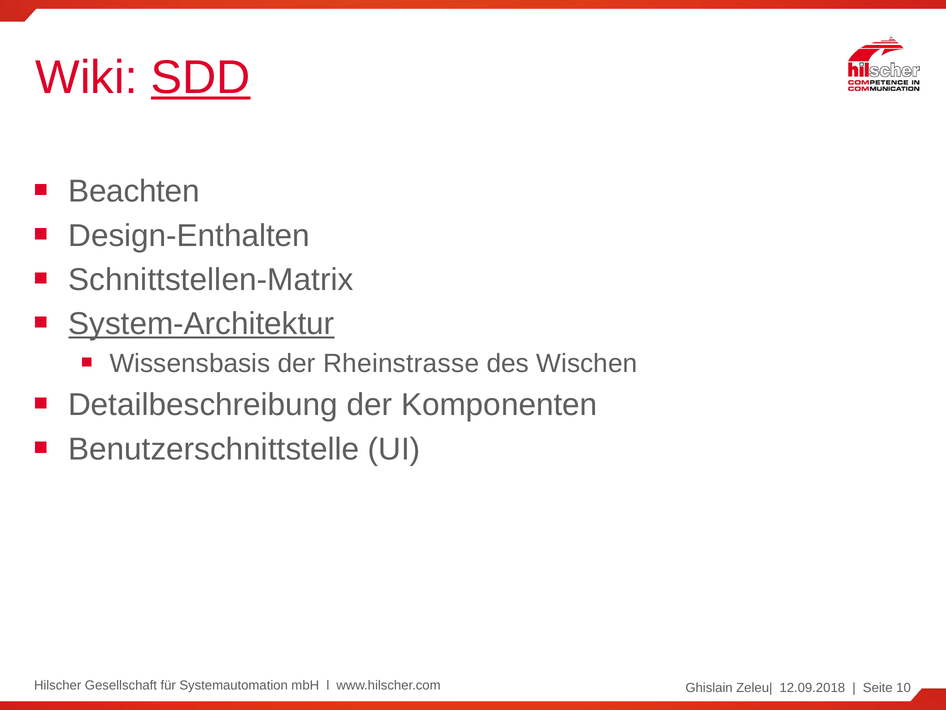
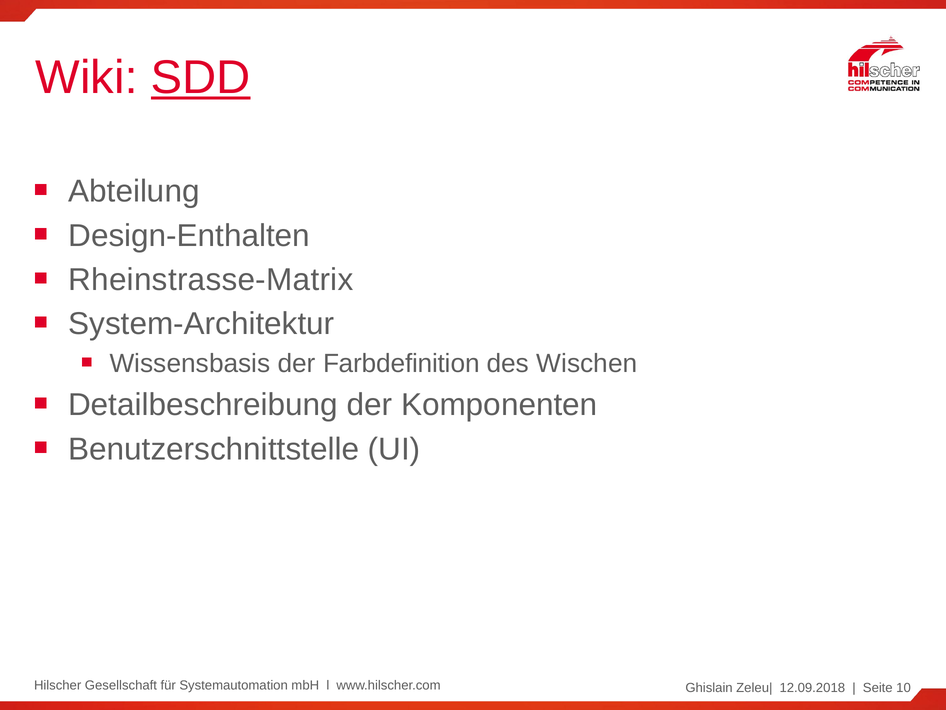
Beachten: Beachten -> Abteilung
Schnittstellen-Matrix: Schnittstellen-Matrix -> Rheinstrasse-Matrix
System-Architektur underline: present -> none
Rheinstrasse: Rheinstrasse -> Farbdefinition
